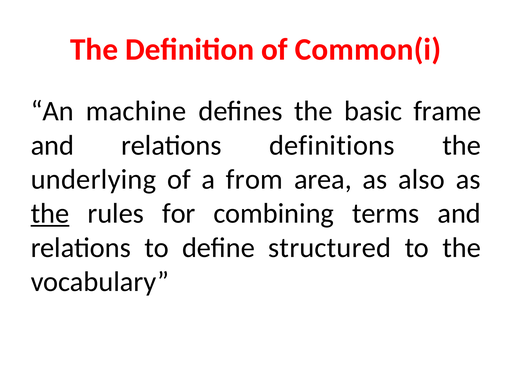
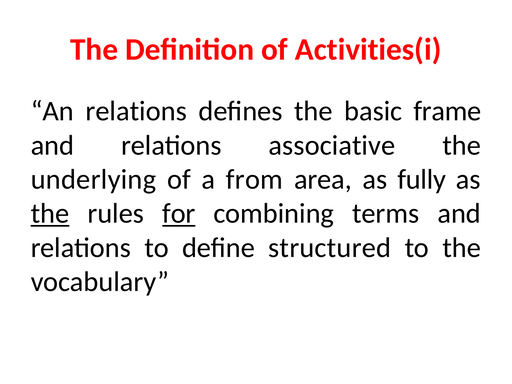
Common(i: Common(i -> Activities(i
An machine: machine -> relations
definitions: definitions -> associative
also: also -> fully
for underline: none -> present
